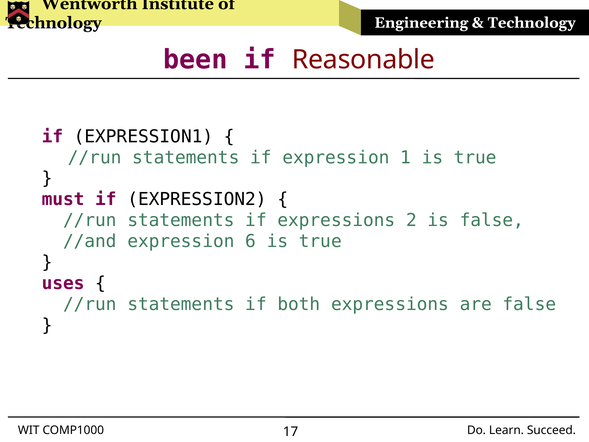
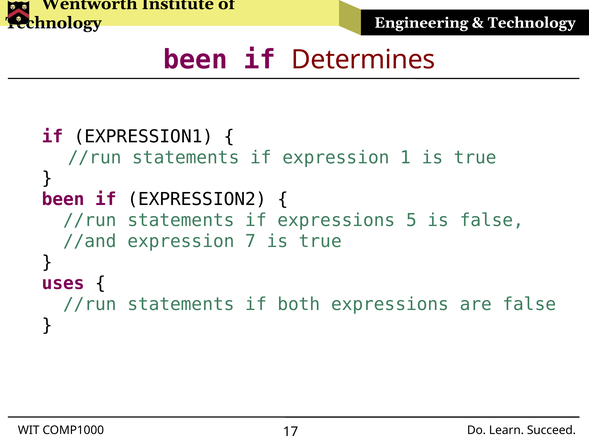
Reasonable: Reasonable -> Determines
must at (63, 199): must -> been
2: 2 -> 5
6: 6 -> 7
